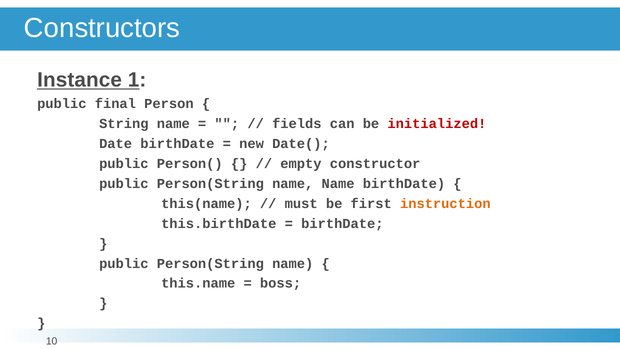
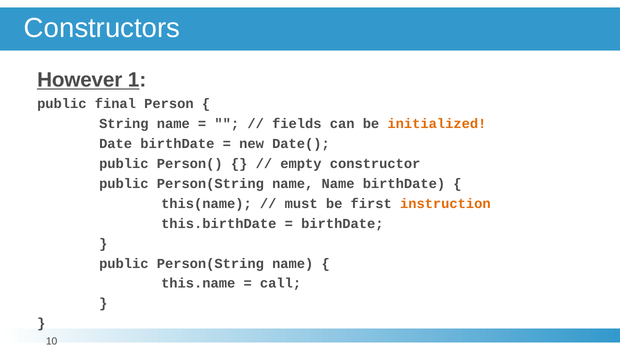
Instance: Instance -> However
initialized colour: red -> orange
boss: boss -> call
